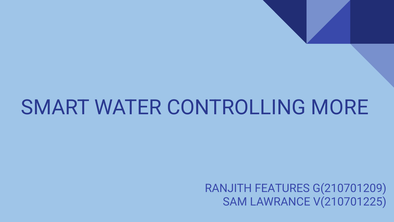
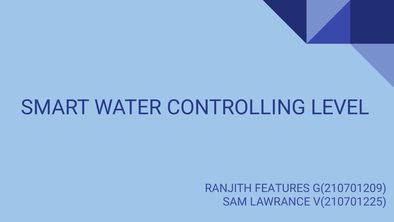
MORE: MORE -> LEVEL
